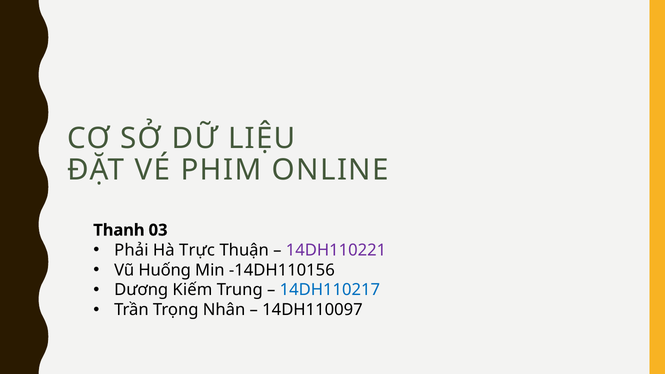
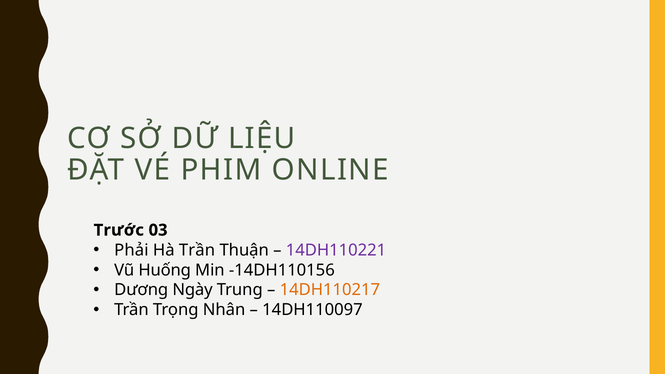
Thanh: Thanh -> Trước
Hà Trực: Trực -> Trần
Kiếm: Kiếm -> Ngày
14DH110217 colour: blue -> orange
